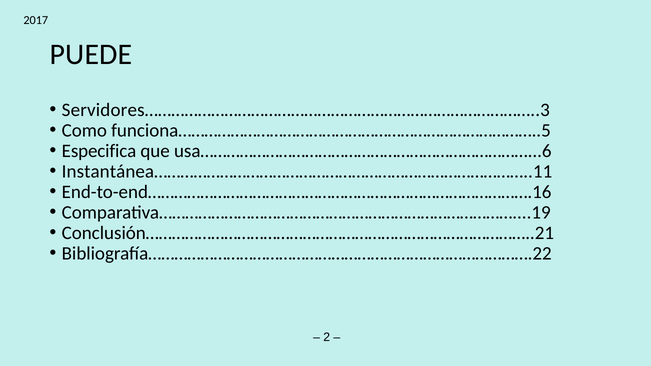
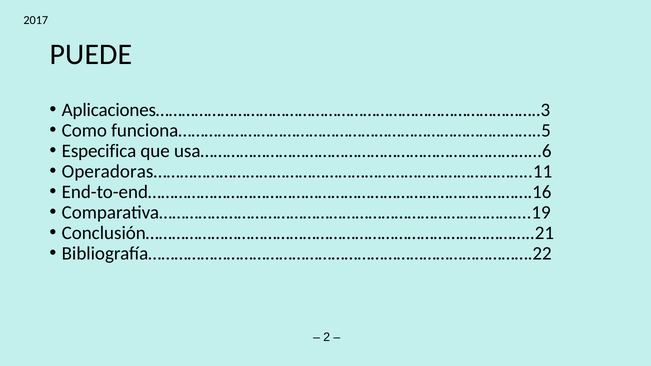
Servidores……………………………………………………………………………..3: Servidores……………………………………………………………………………..3 -> Aplicaciones……………………………………………………………………………..3
Instantánea…………………………………………………………………………..11: Instantánea…………………………………………………………………………..11 -> Operadoras…………………………………………………………………………..11
